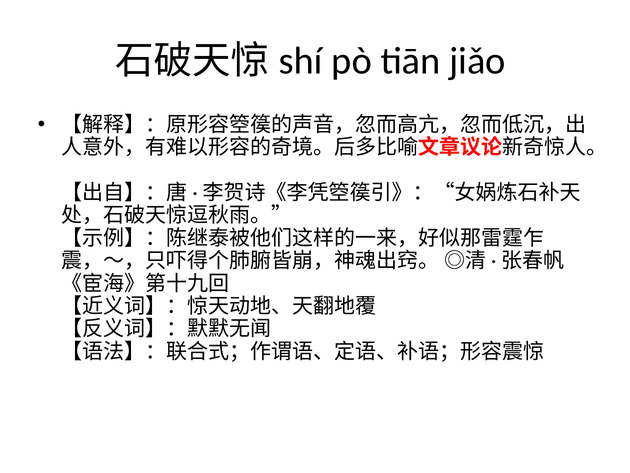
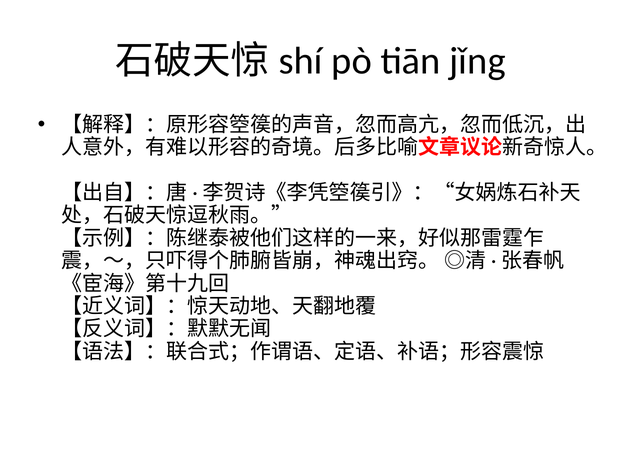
jiǎo: jiǎo -> jǐng
